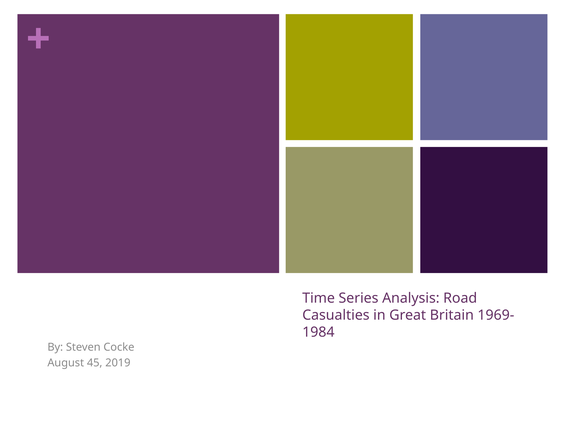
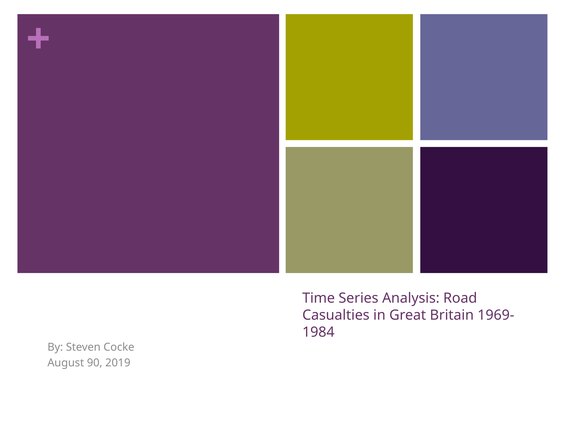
45: 45 -> 90
